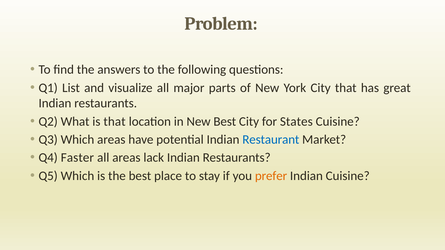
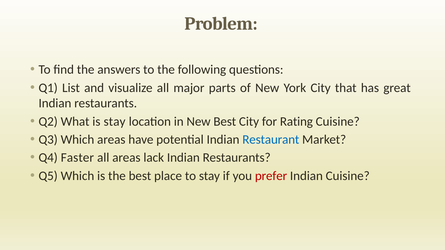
is that: that -> stay
States: States -> Rating
prefer colour: orange -> red
